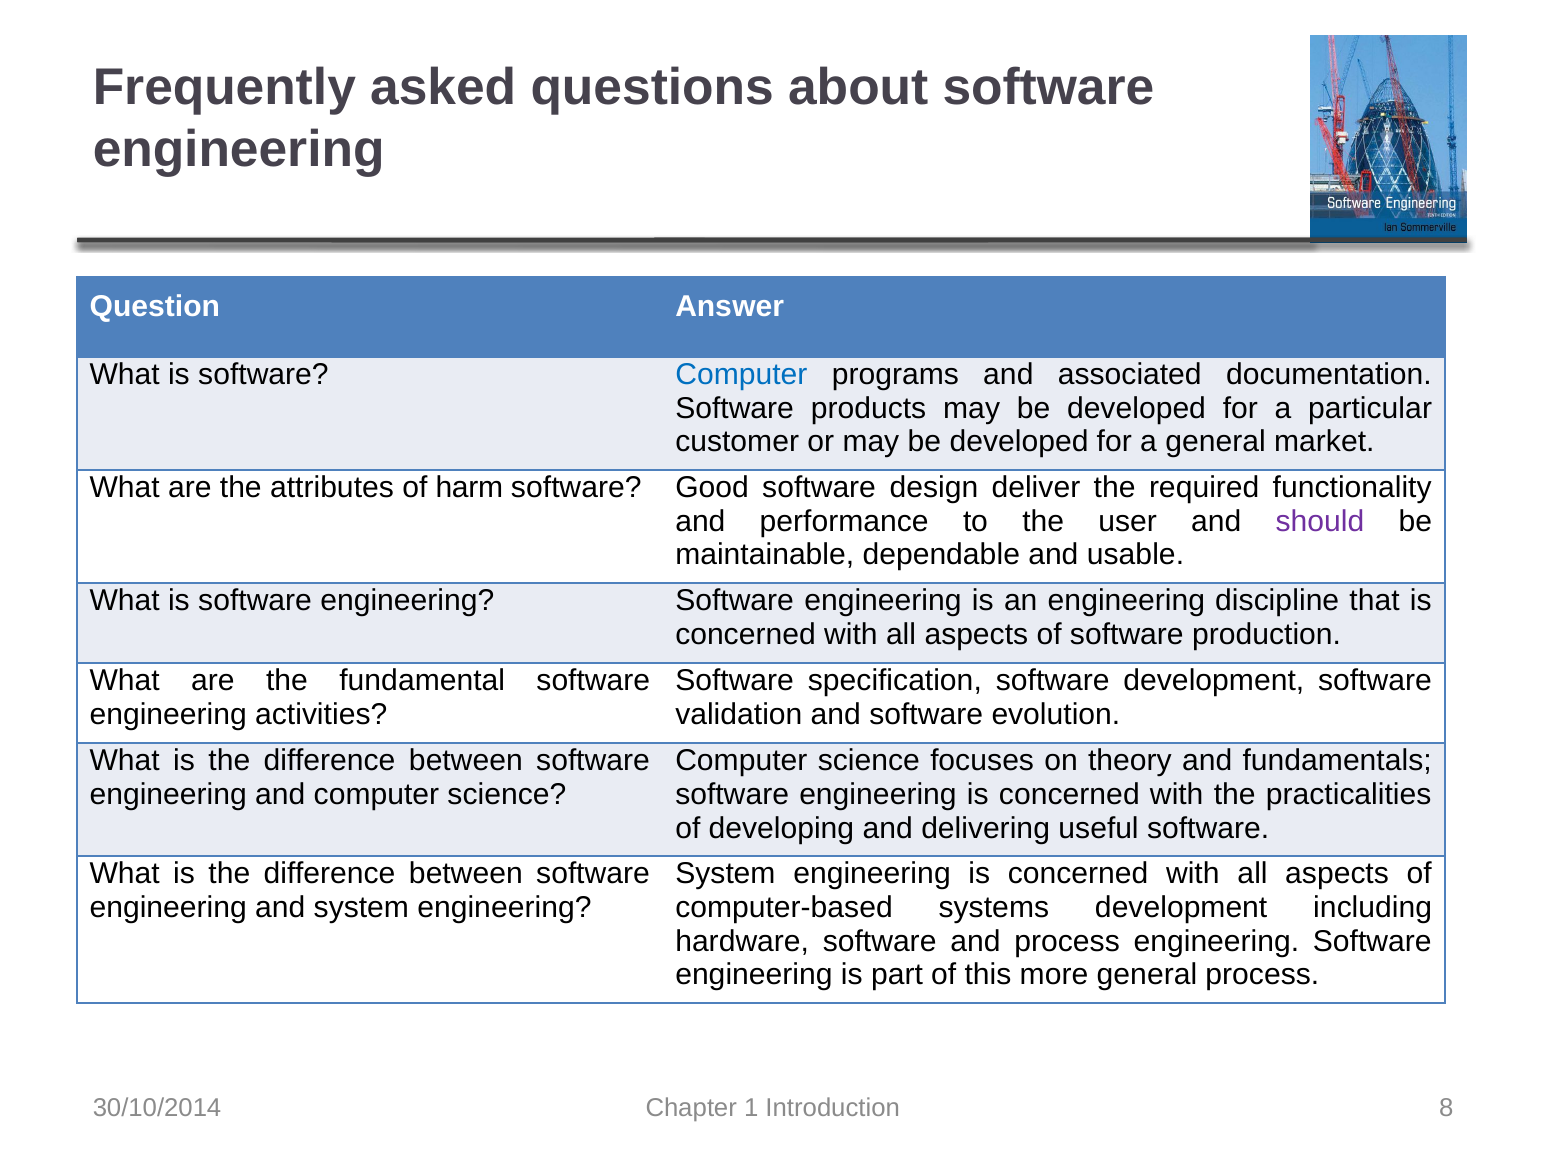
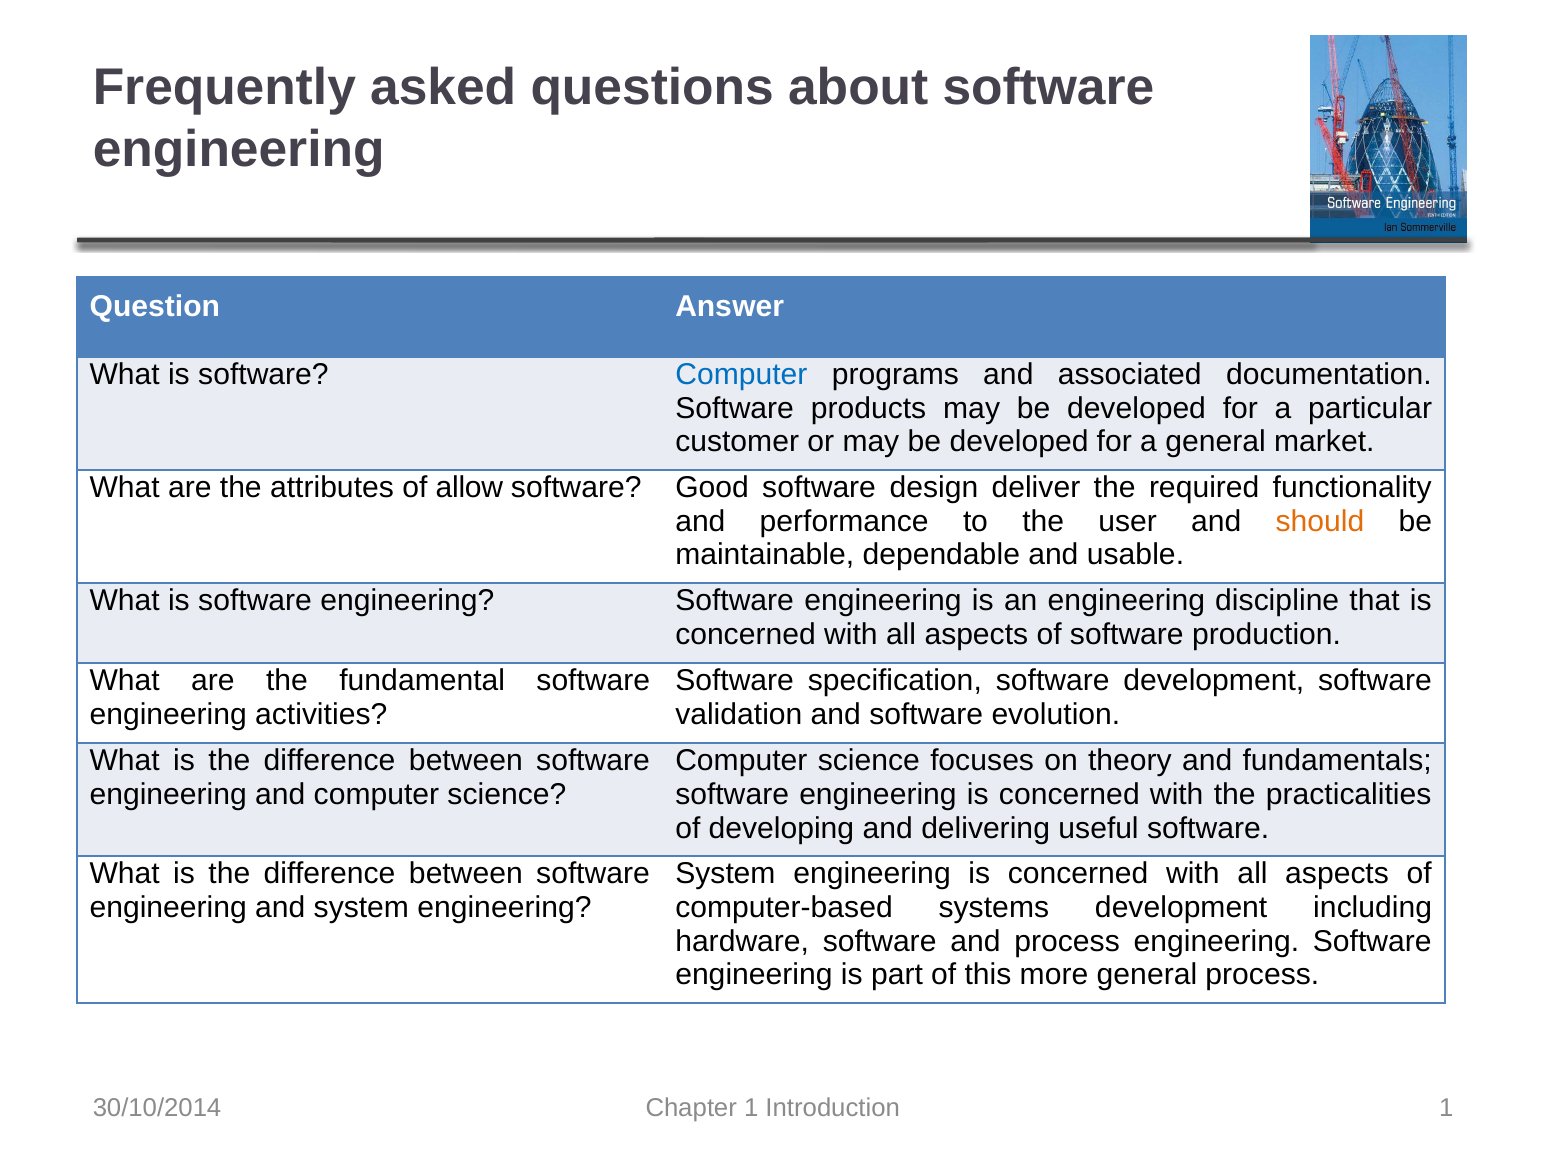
harm: harm -> allow
should colour: purple -> orange
Introduction 8: 8 -> 1
